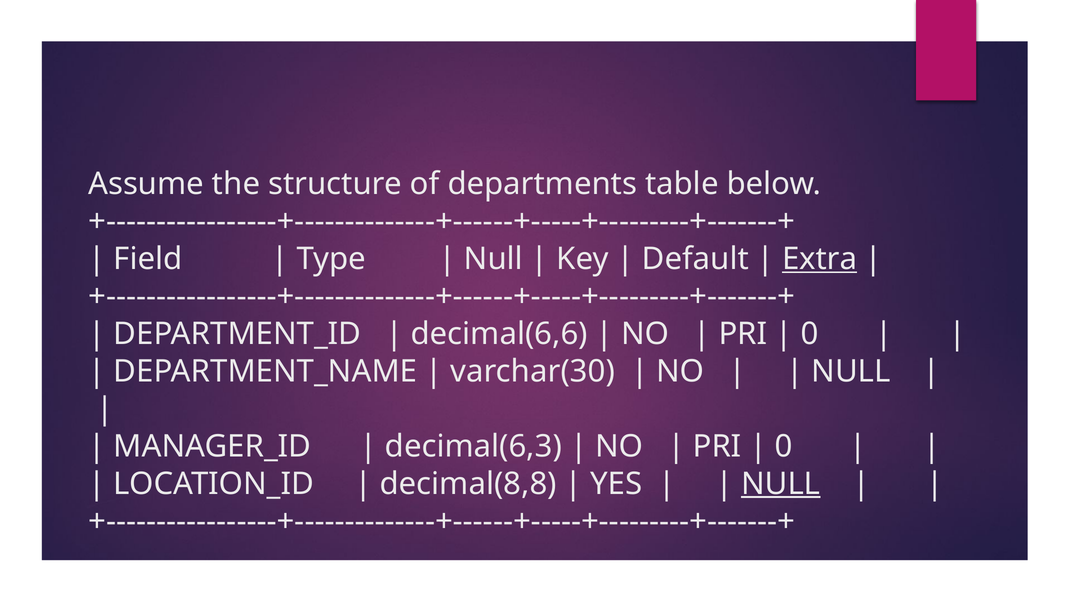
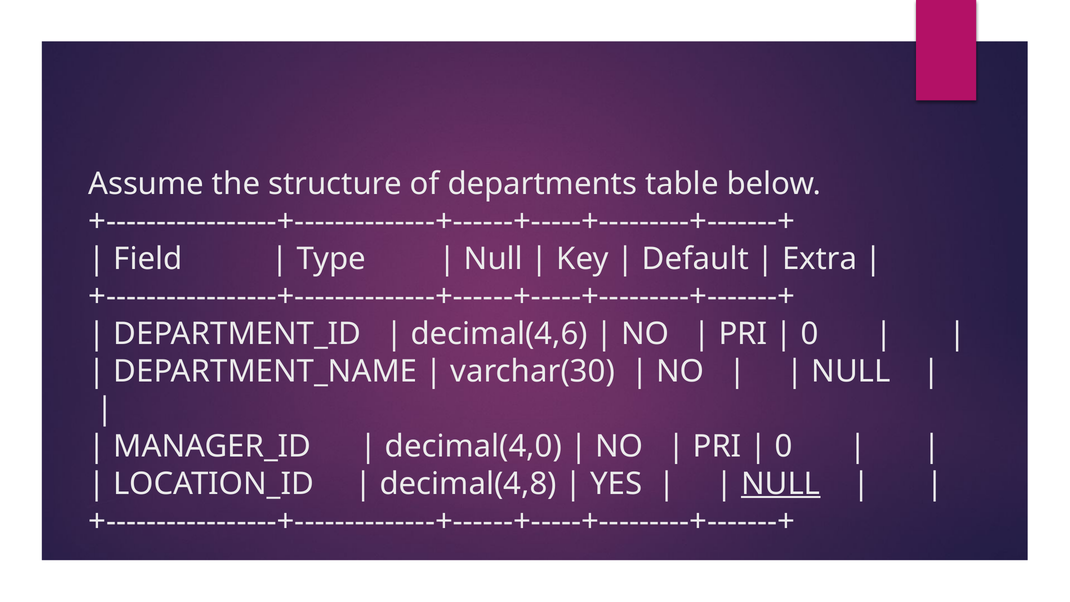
Extra underline: present -> none
decimal(6,6: decimal(6,6 -> decimal(4,6
decimal(6,3: decimal(6,3 -> decimal(4,0
decimal(8,8: decimal(8,8 -> decimal(4,8
